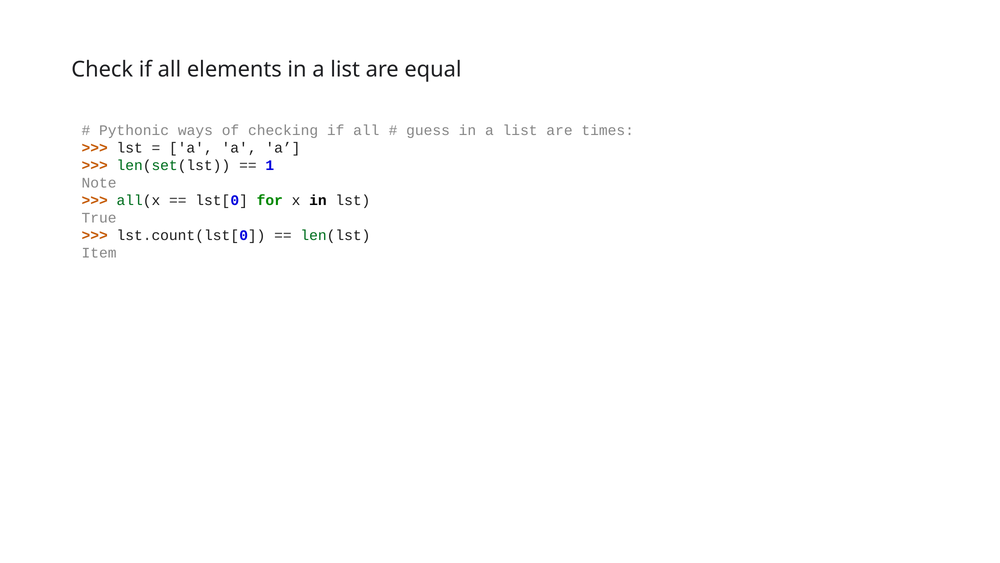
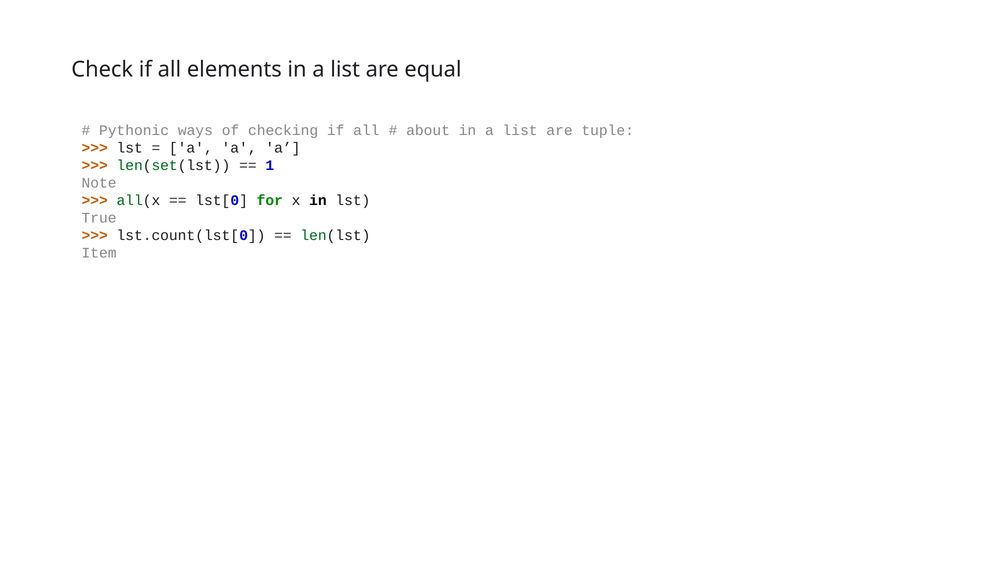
guess: guess -> about
times: times -> tuple
